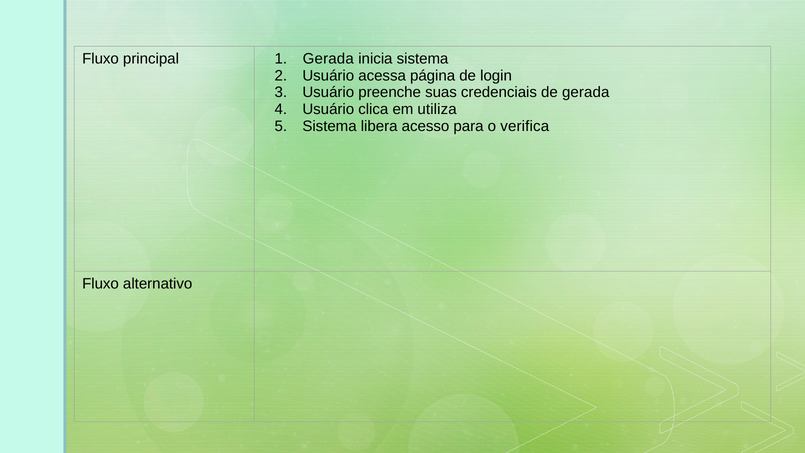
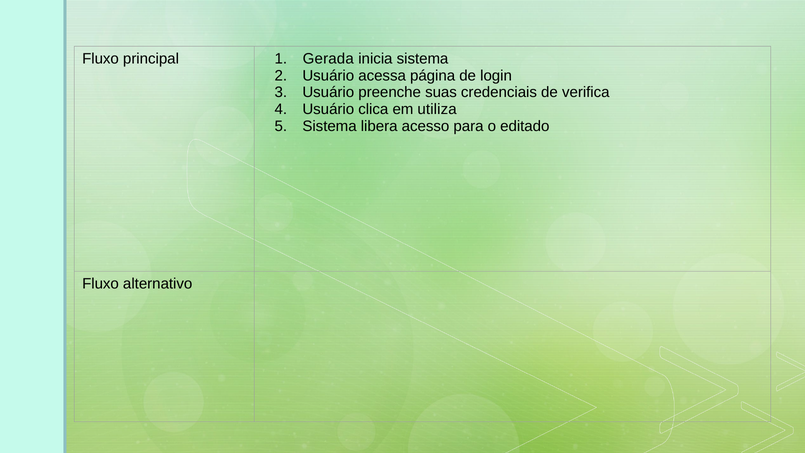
de gerada: gerada -> verifica
verifica: verifica -> editado
